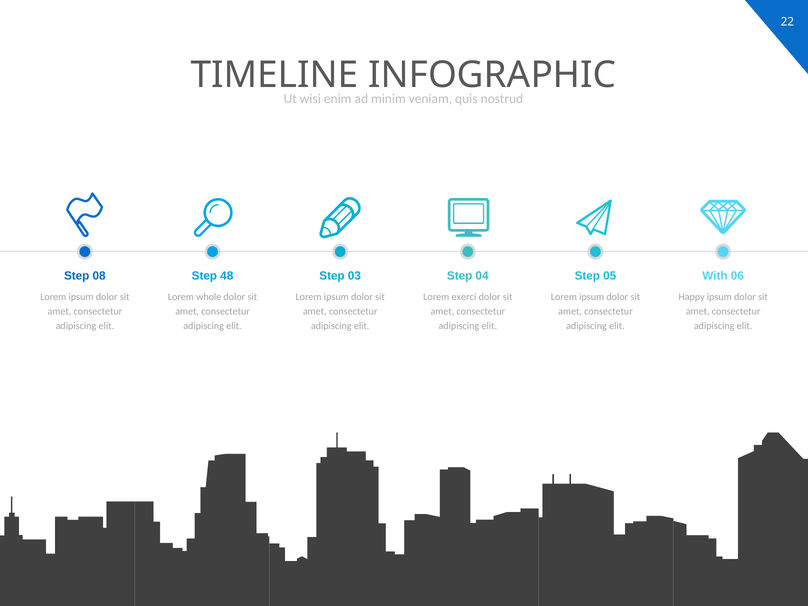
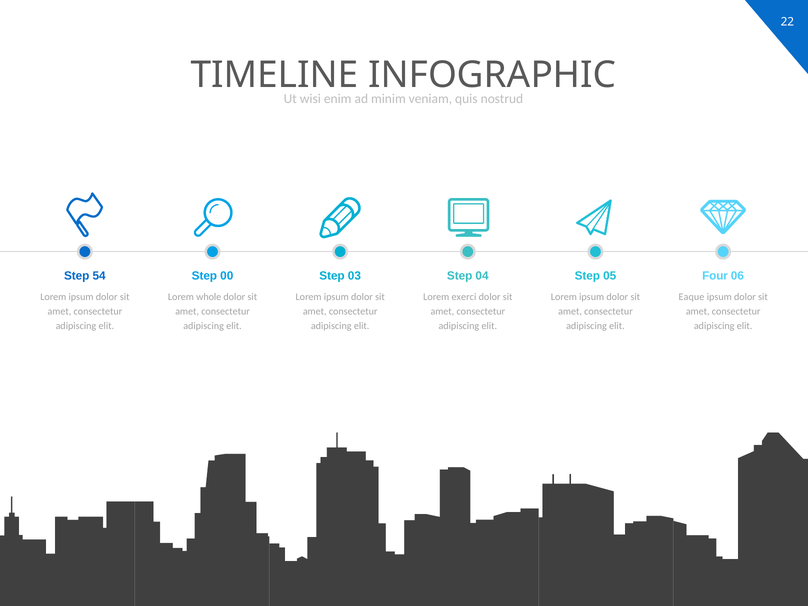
08: 08 -> 54
48: 48 -> 00
With: With -> Four
Happy: Happy -> Eaque
